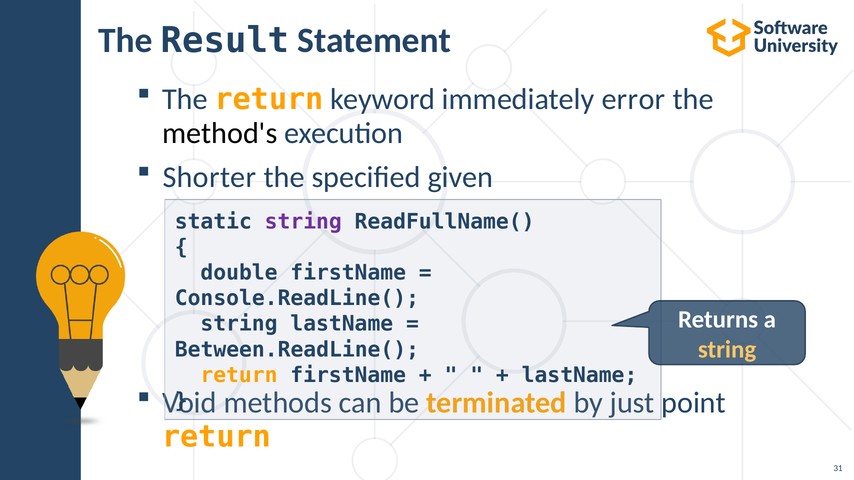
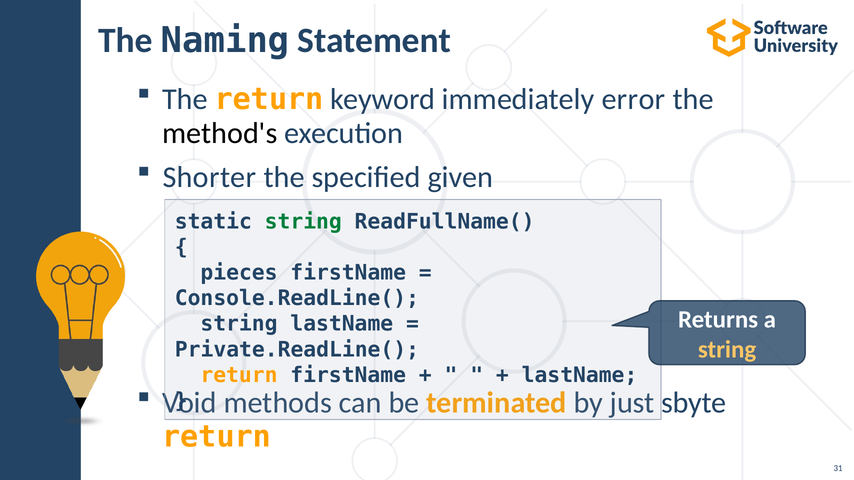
Result: Result -> Naming
string at (303, 222) colour: purple -> green
double: double -> pieces
Between.ReadLine(: Between.ReadLine( -> Private.ReadLine(
point: point -> sbyte
